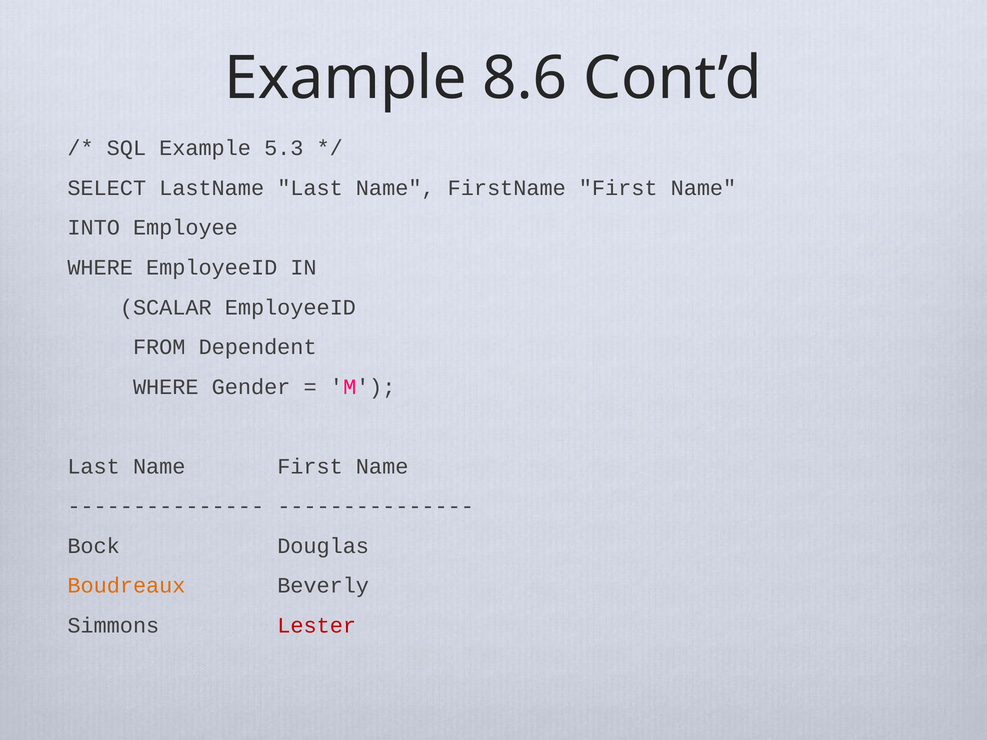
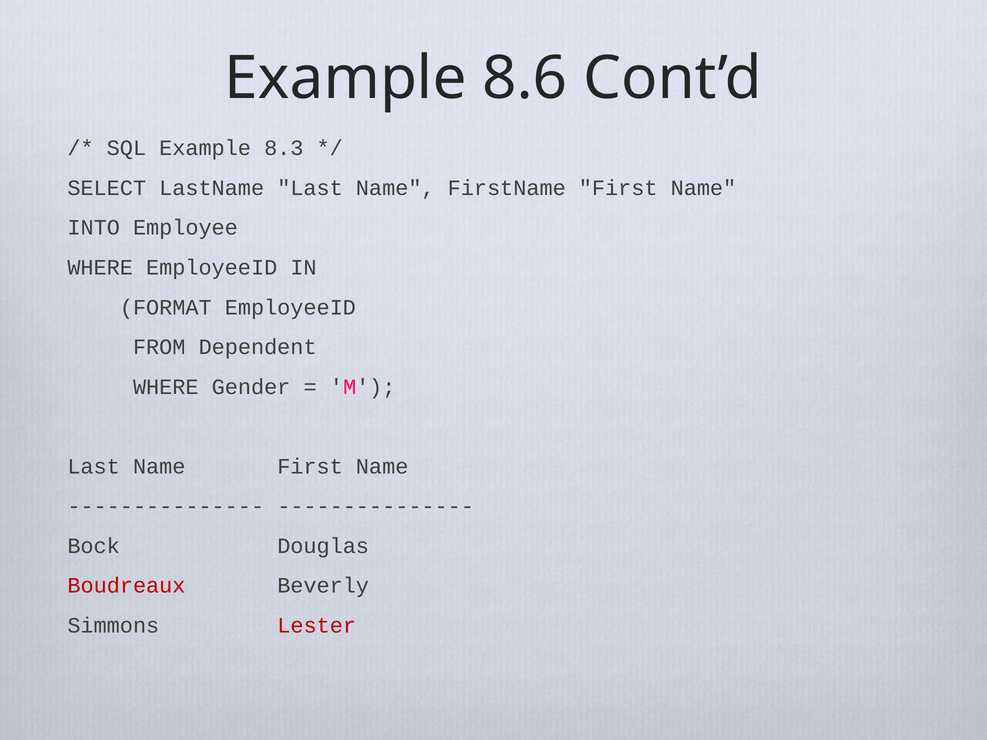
5.3: 5.3 -> 8.3
SCALAR: SCALAR -> FORMAT
Boudreaux colour: orange -> red
